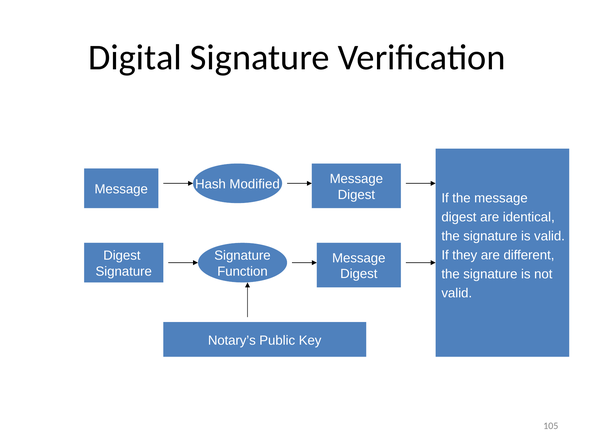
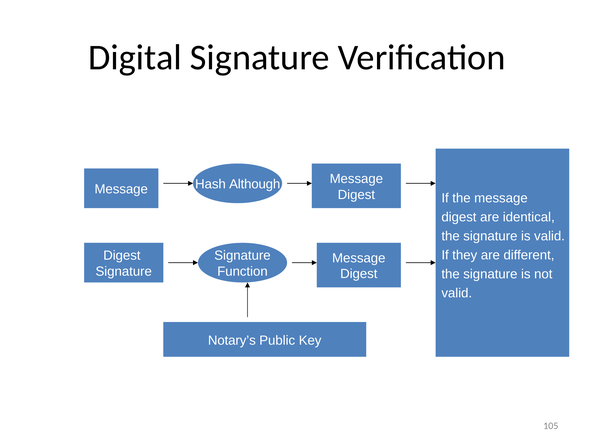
Modified: Modified -> Although
